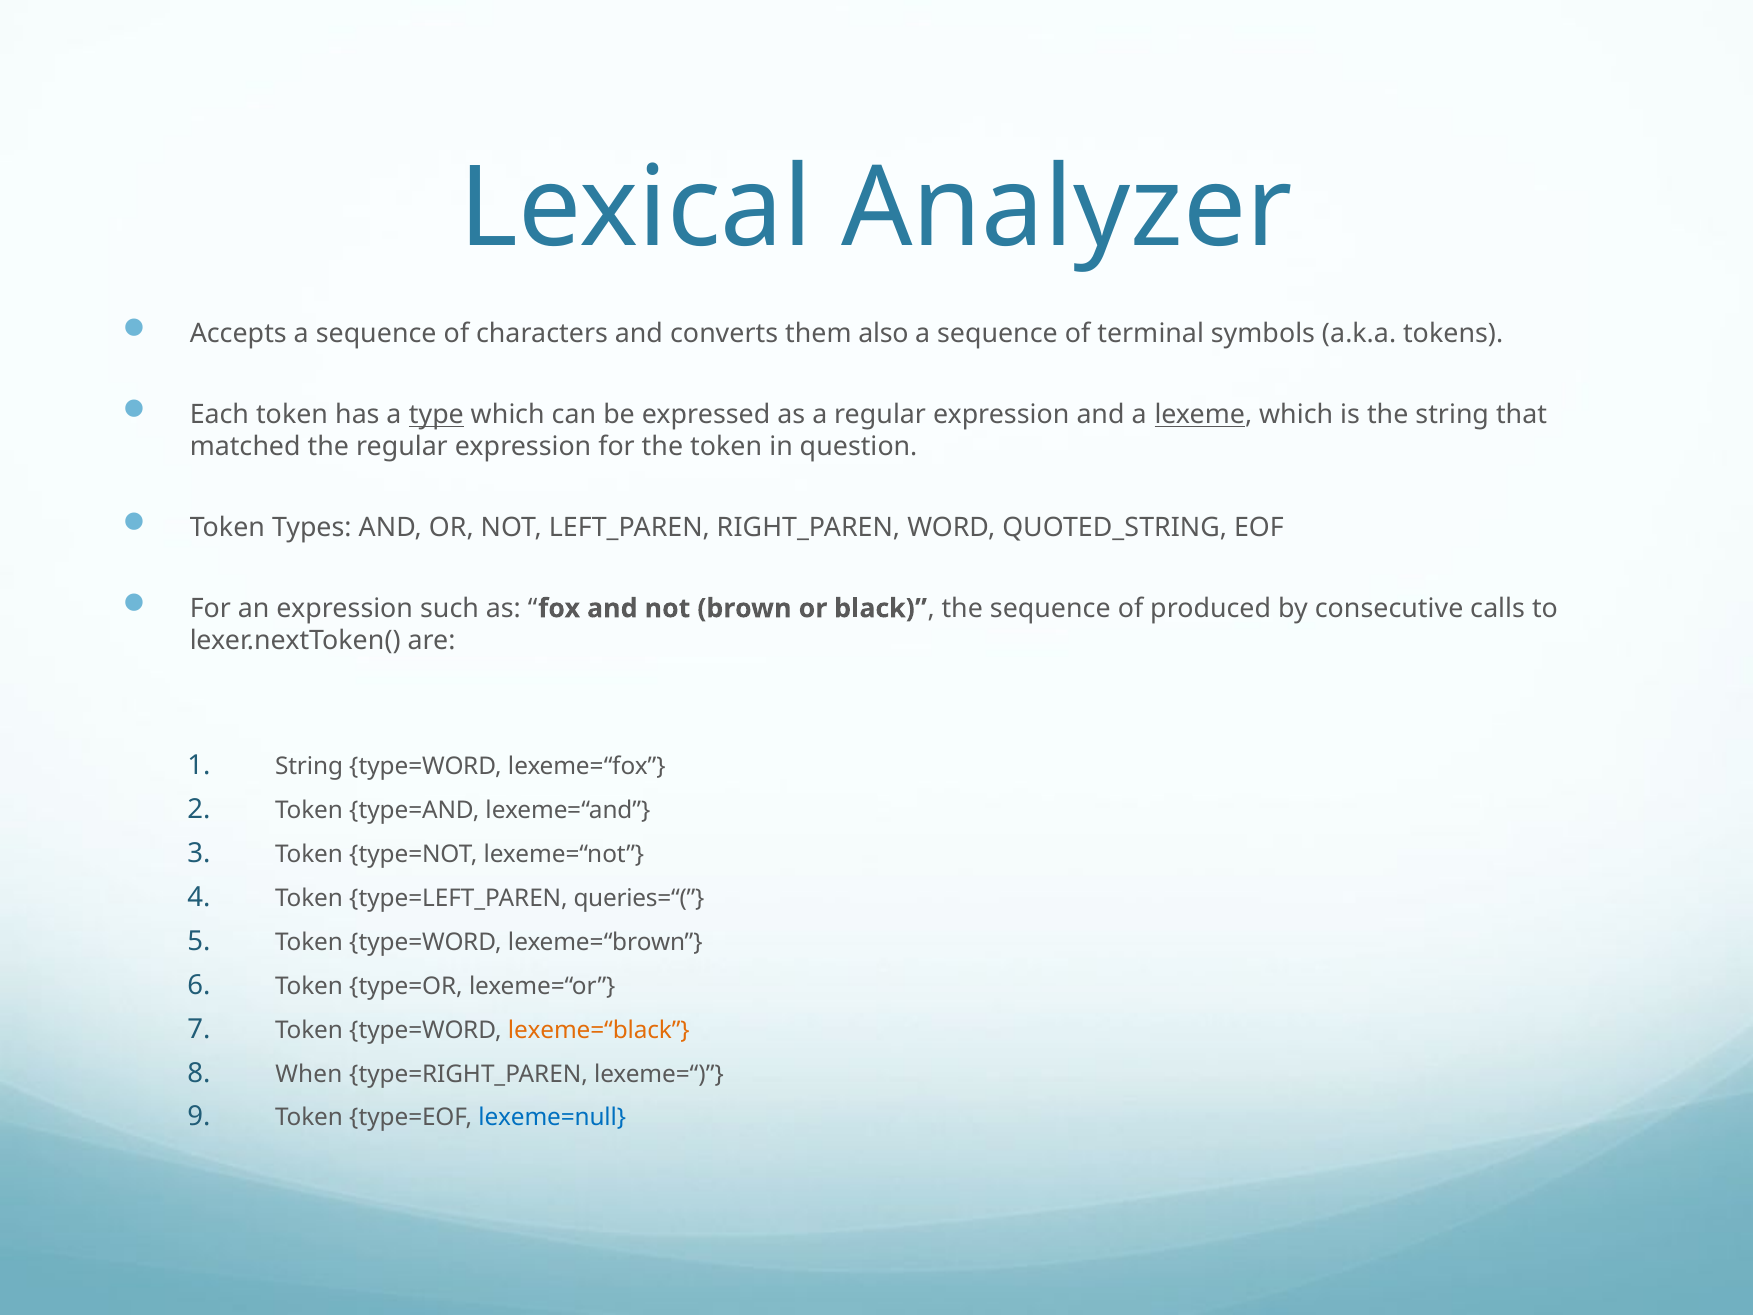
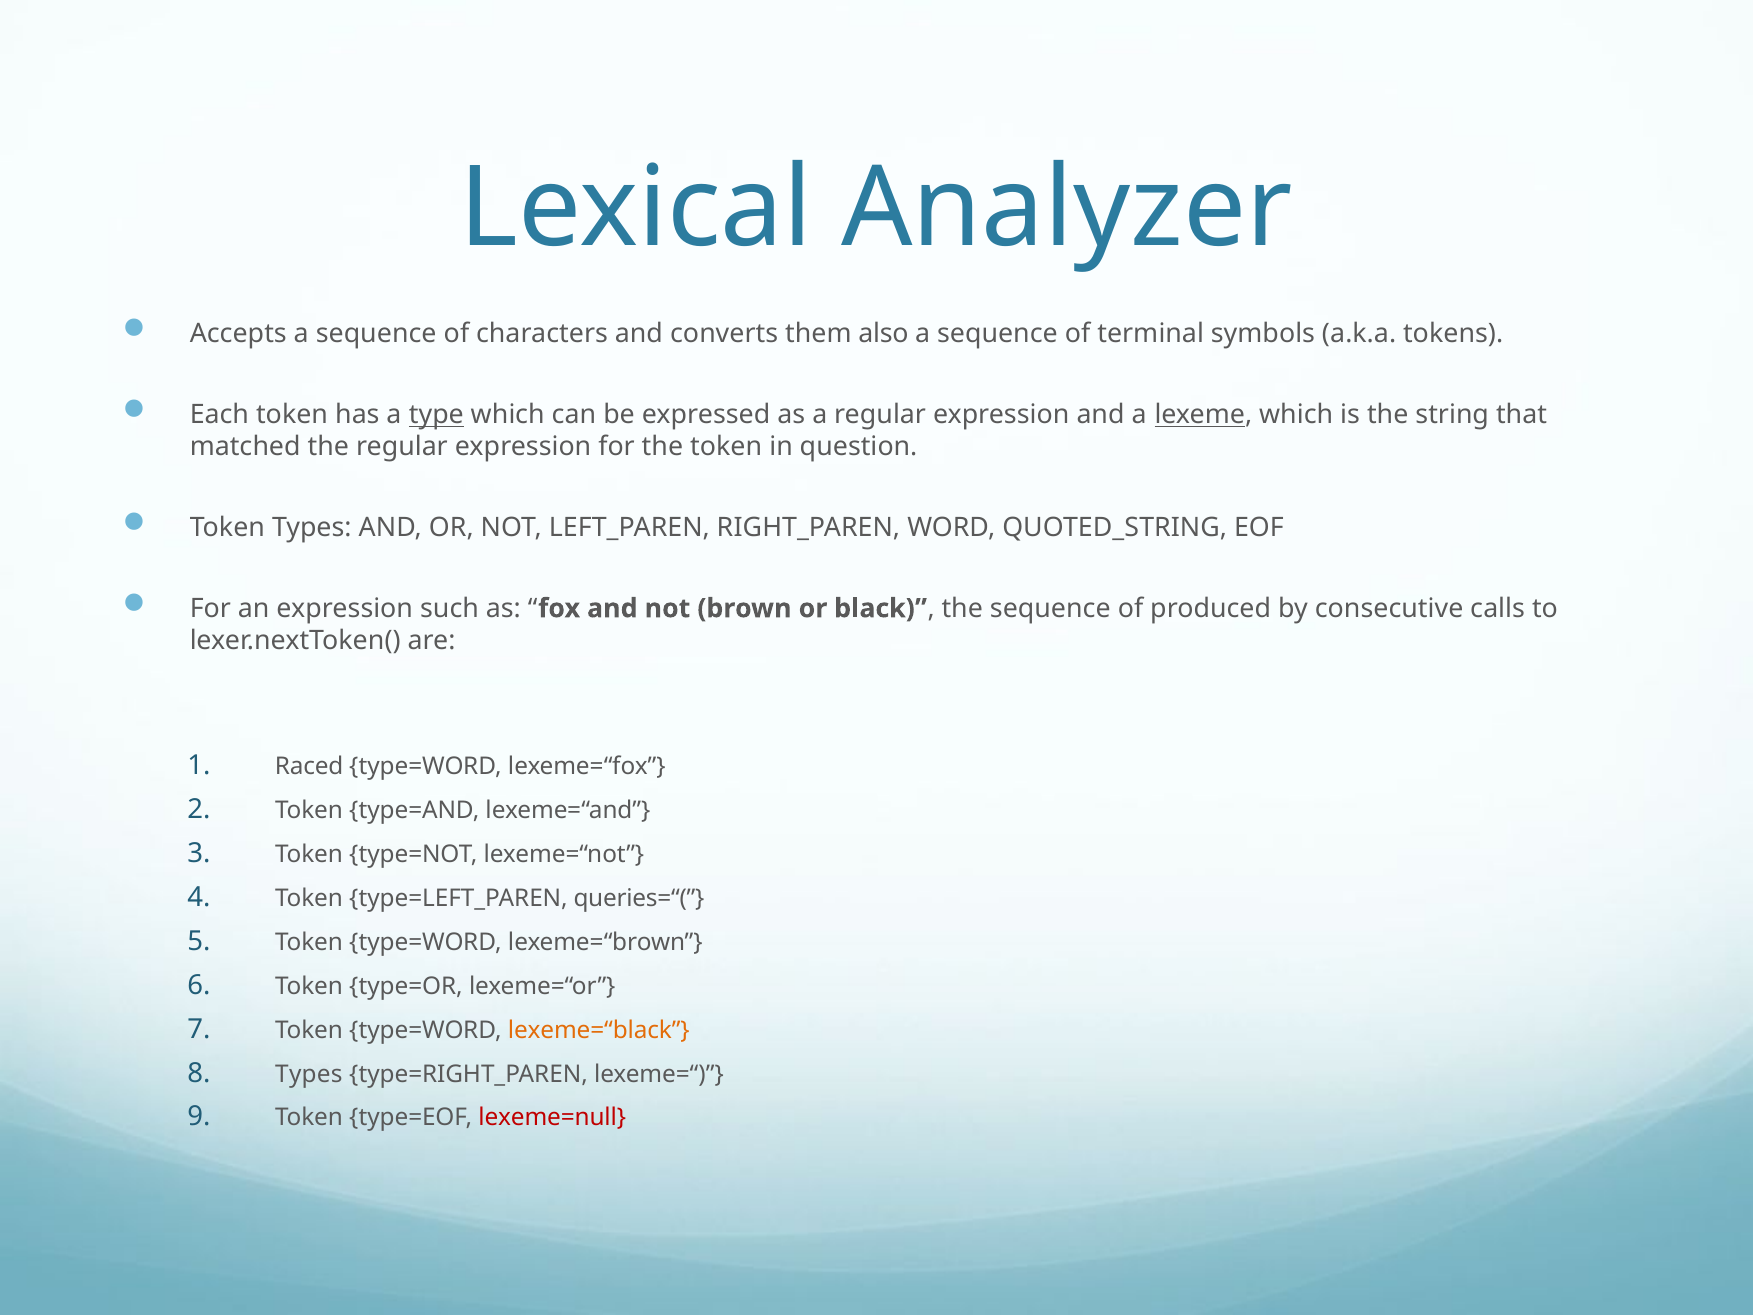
String at (309, 767): String -> Raced
When at (309, 1074): When -> Types
lexeme=null colour: blue -> red
